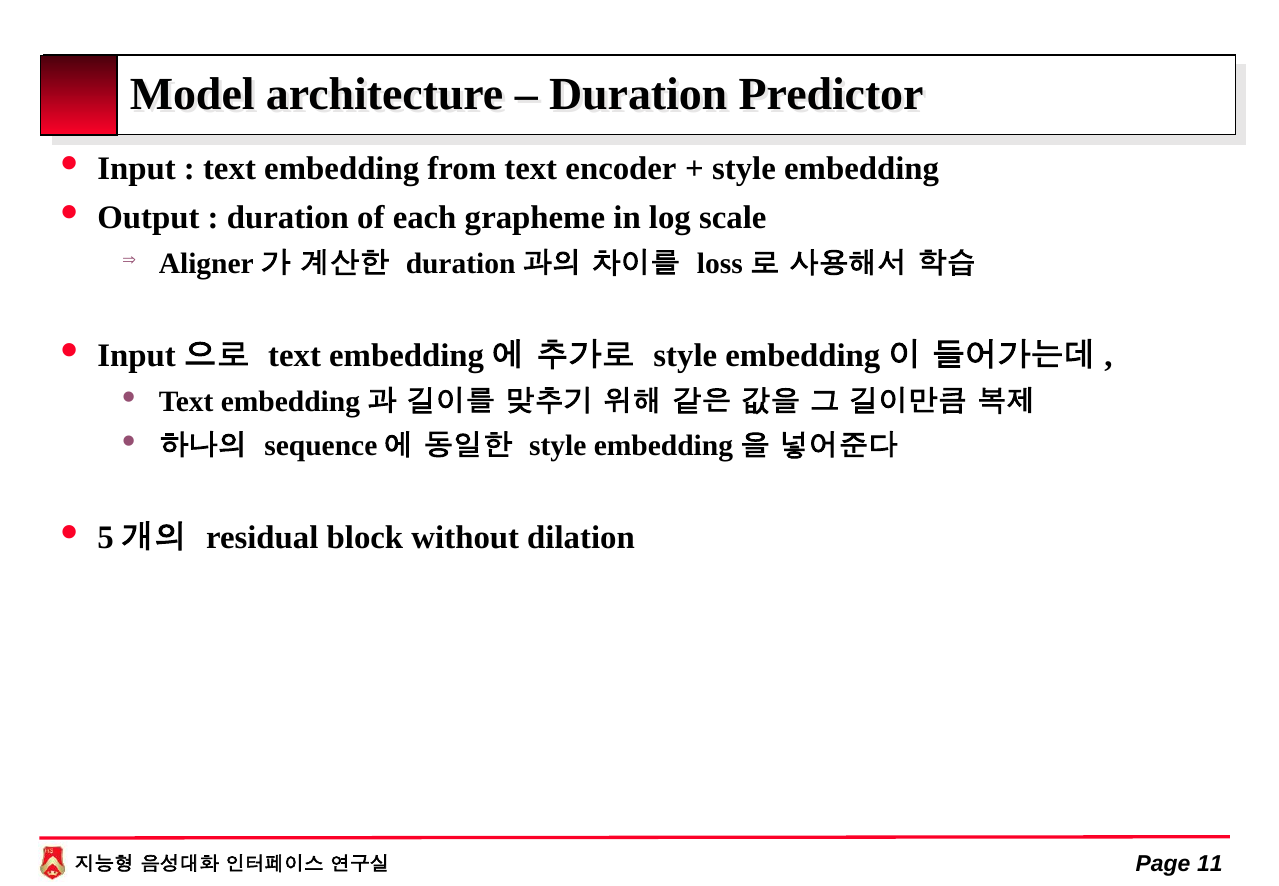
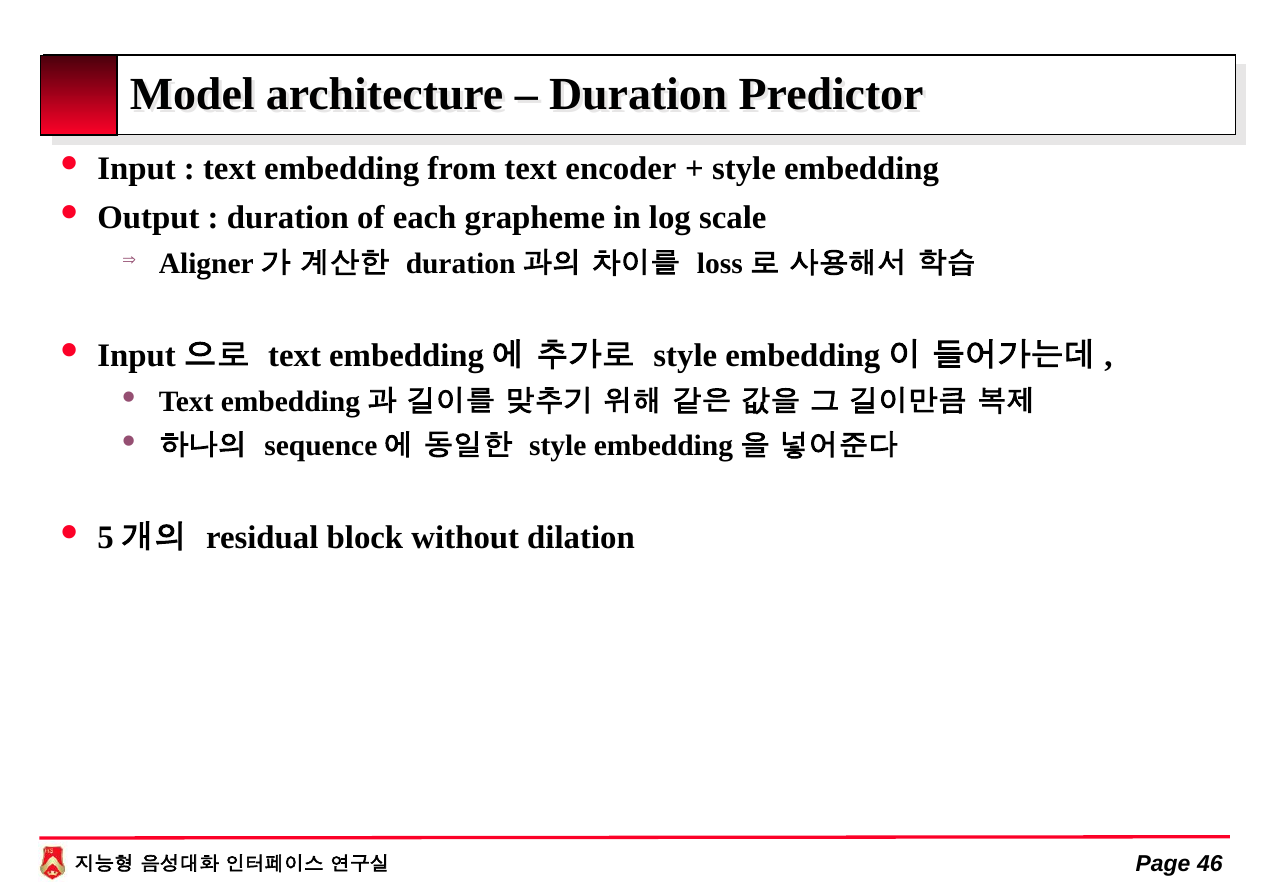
11: 11 -> 46
